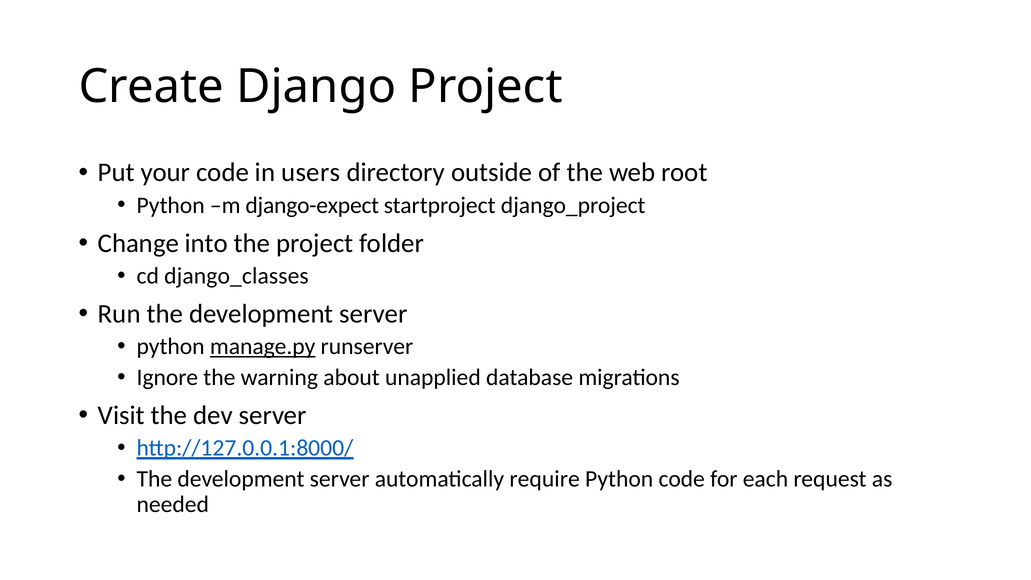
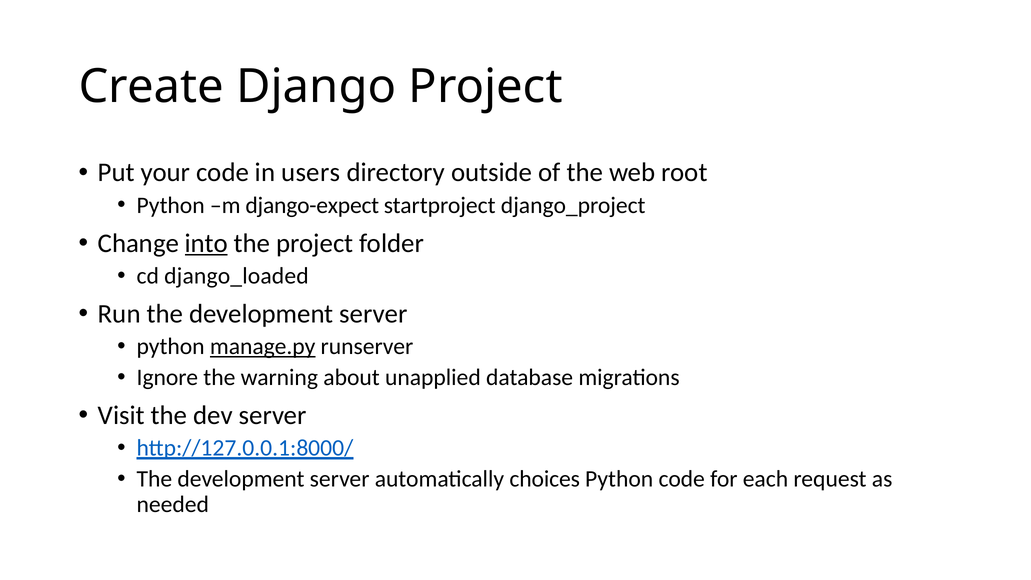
into underline: none -> present
django_classes: django_classes -> django_loaded
require: require -> choices
